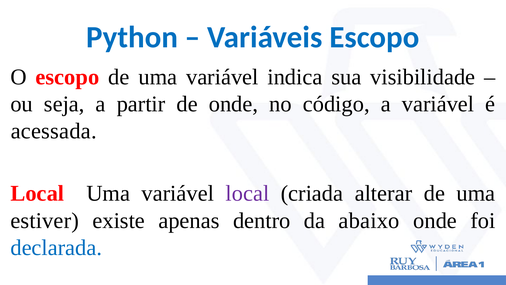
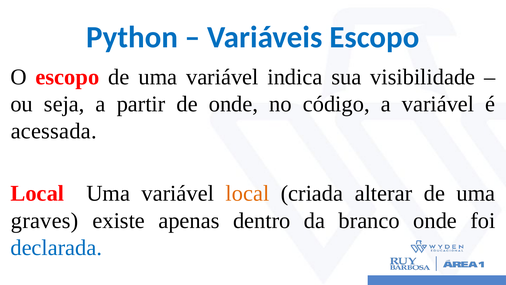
local at (247, 193) colour: purple -> orange
estiver: estiver -> graves
abaixo: abaixo -> branco
